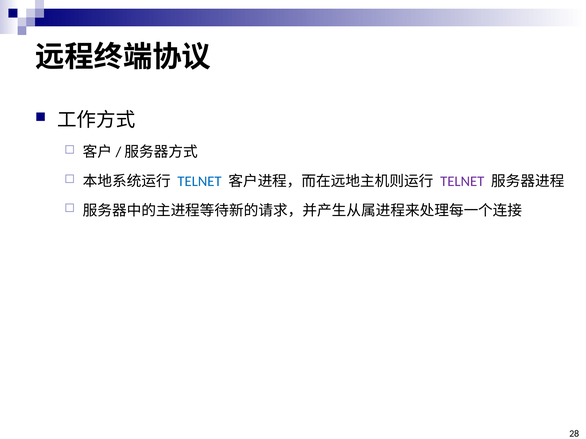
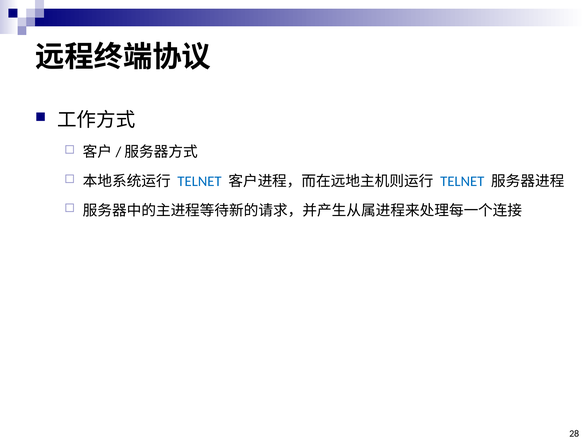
TELNET at (462, 182) colour: purple -> blue
